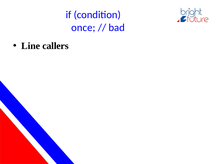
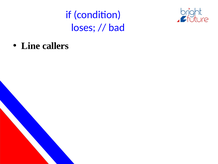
once: once -> loses
